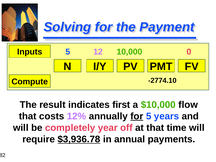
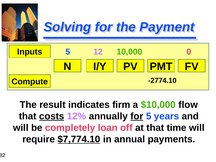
first: first -> firm
costs underline: none -> present
year: year -> loan
$3,936.78: $3,936.78 -> $7,774.10
